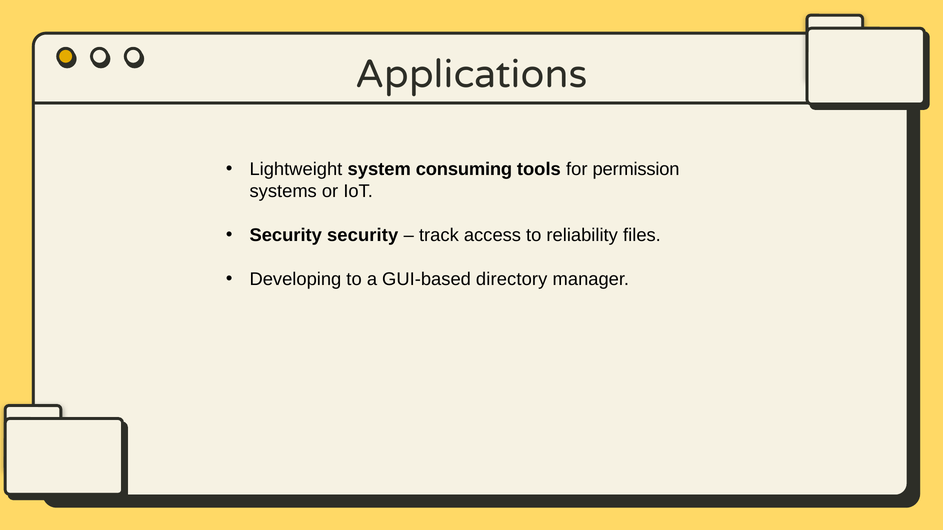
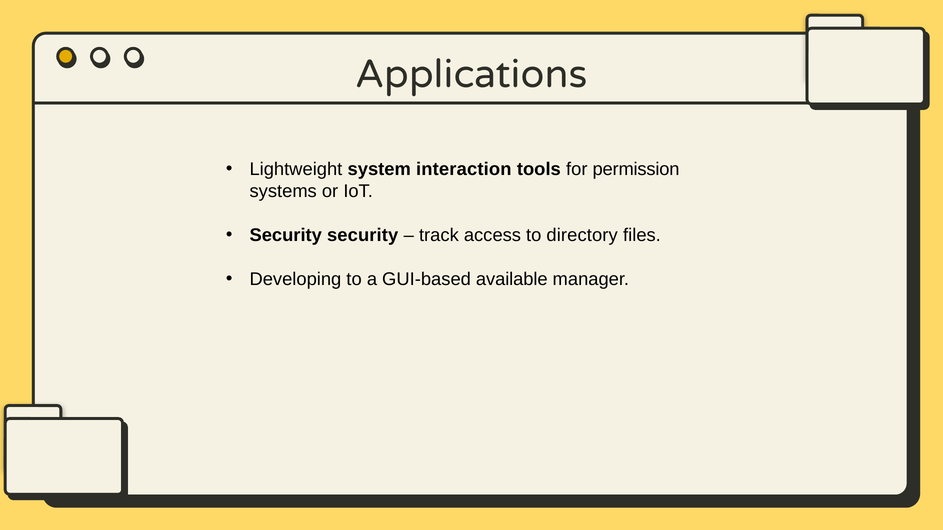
consuming: consuming -> interaction
reliability: reliability -> directory
directory: directory -> available
